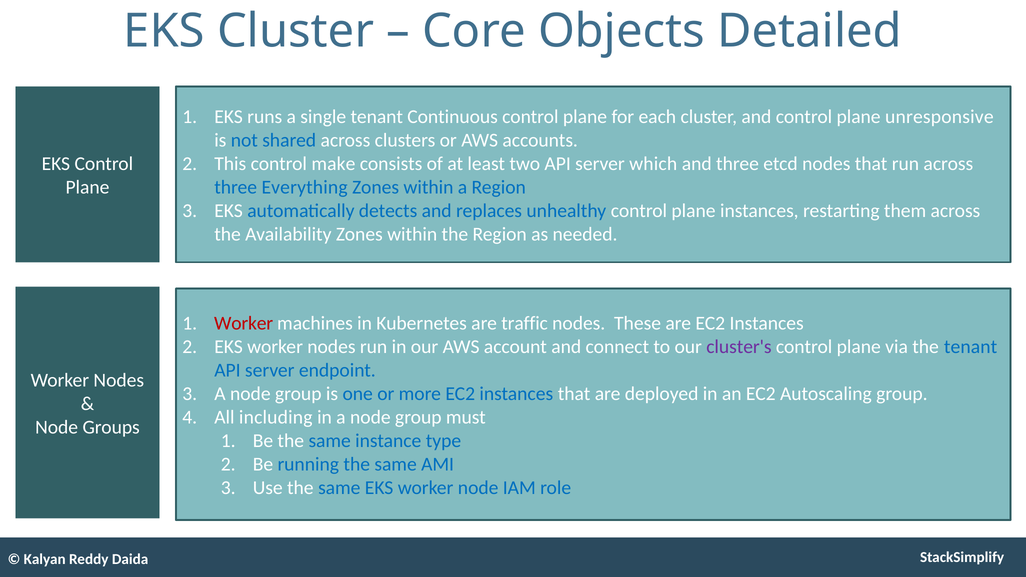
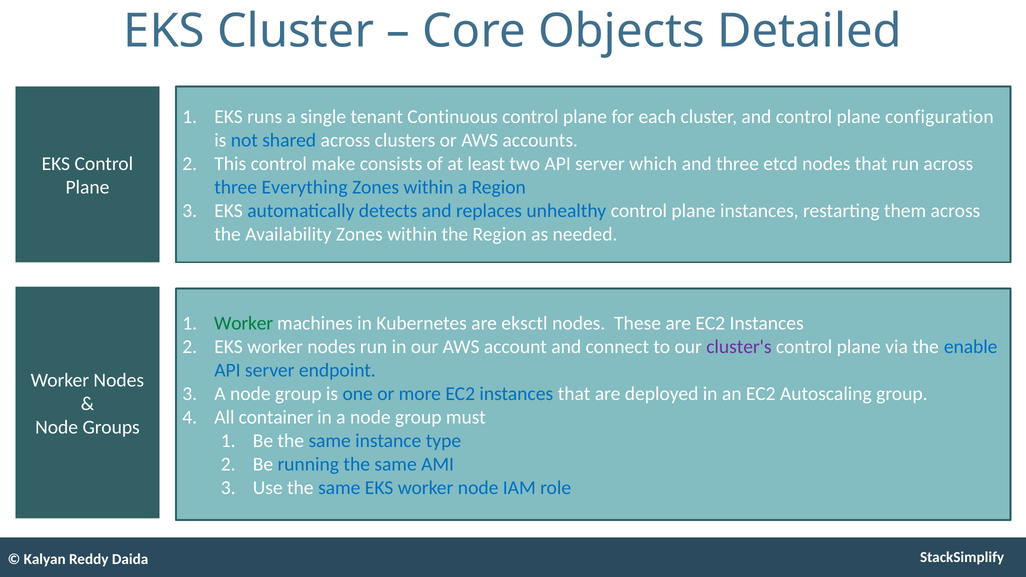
unresponsive: unresponsive -> configuration
Worker at (244, 323) colour: red -> green
traffic: traffic -> eksctl
the tenant: tenant -> enable
including: including -> container
